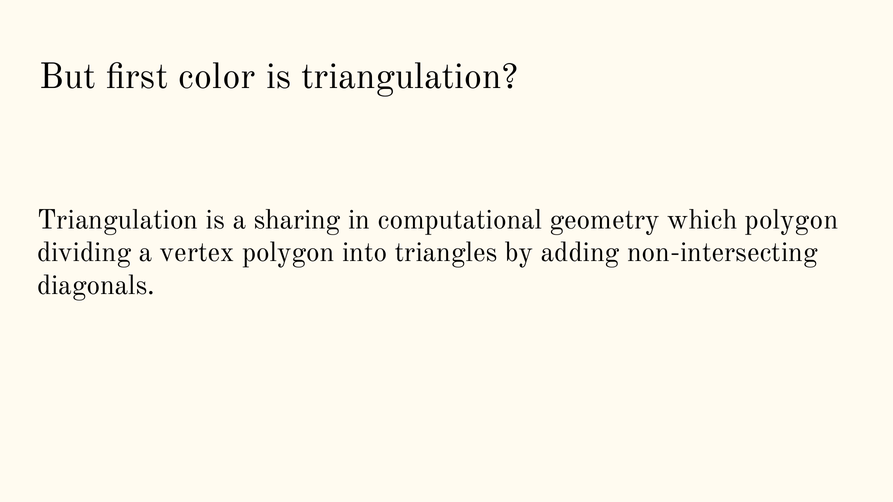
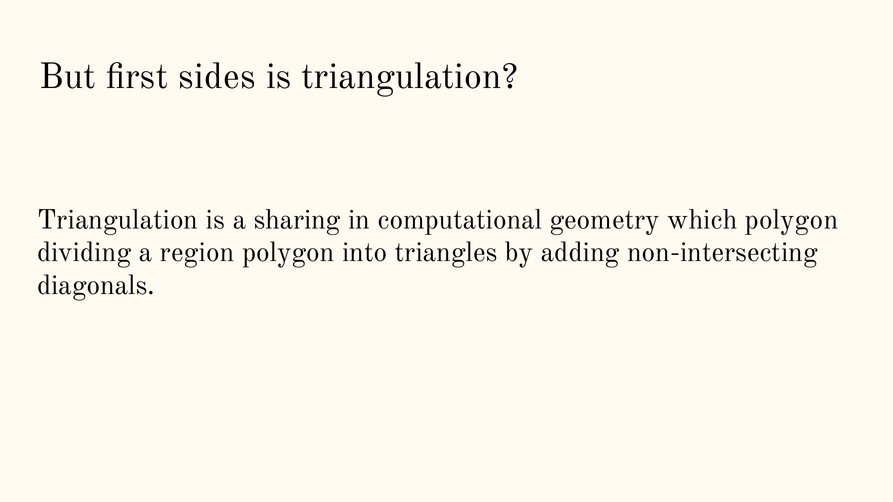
color: color -> sides
vertex: vertex -> region
